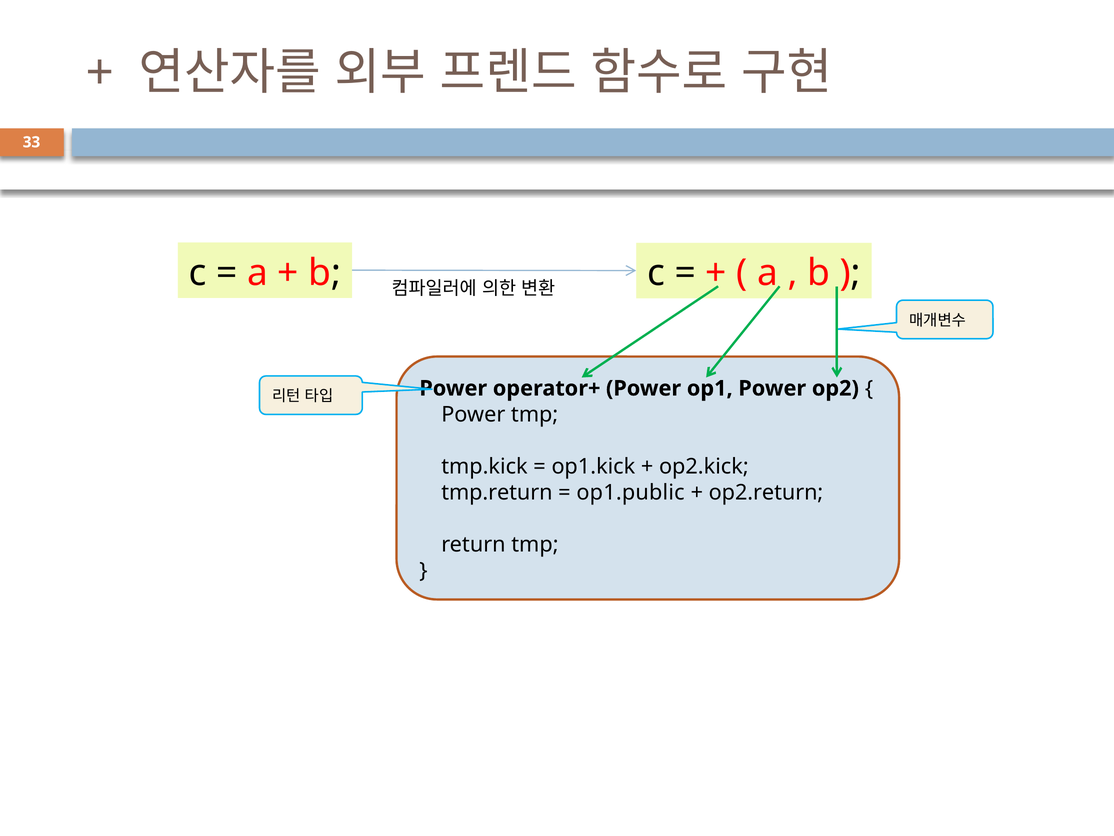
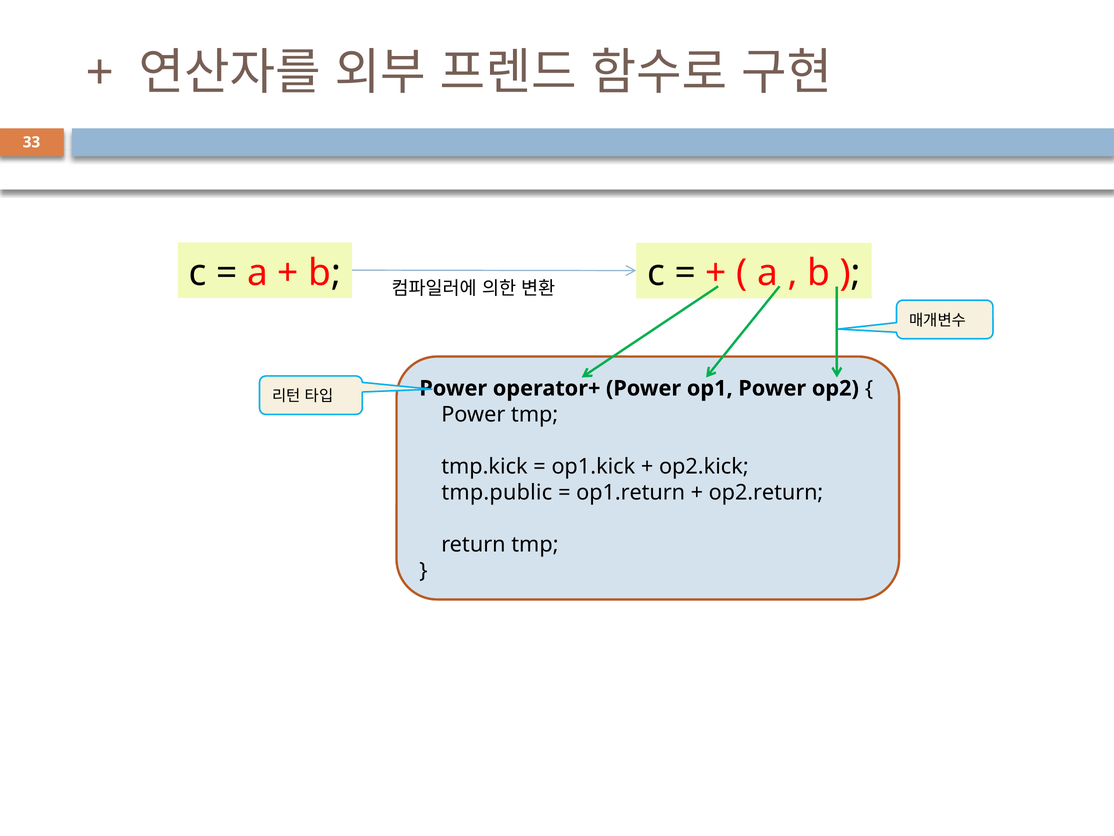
tmp.return: tmp.return -> tmp.public
op1.public: op1.public -> op1.return
